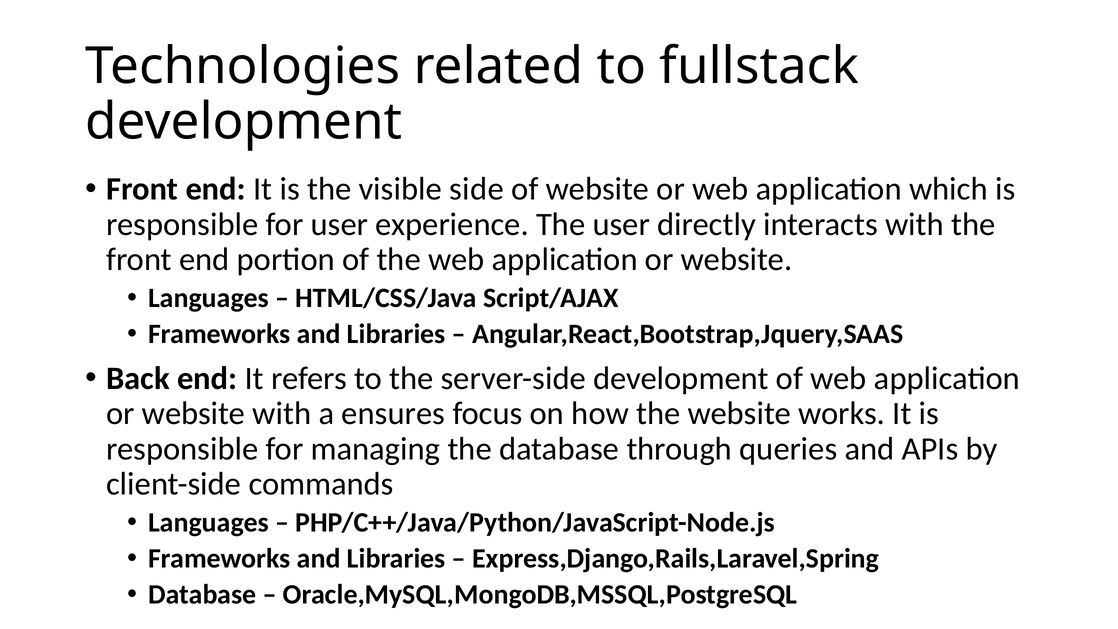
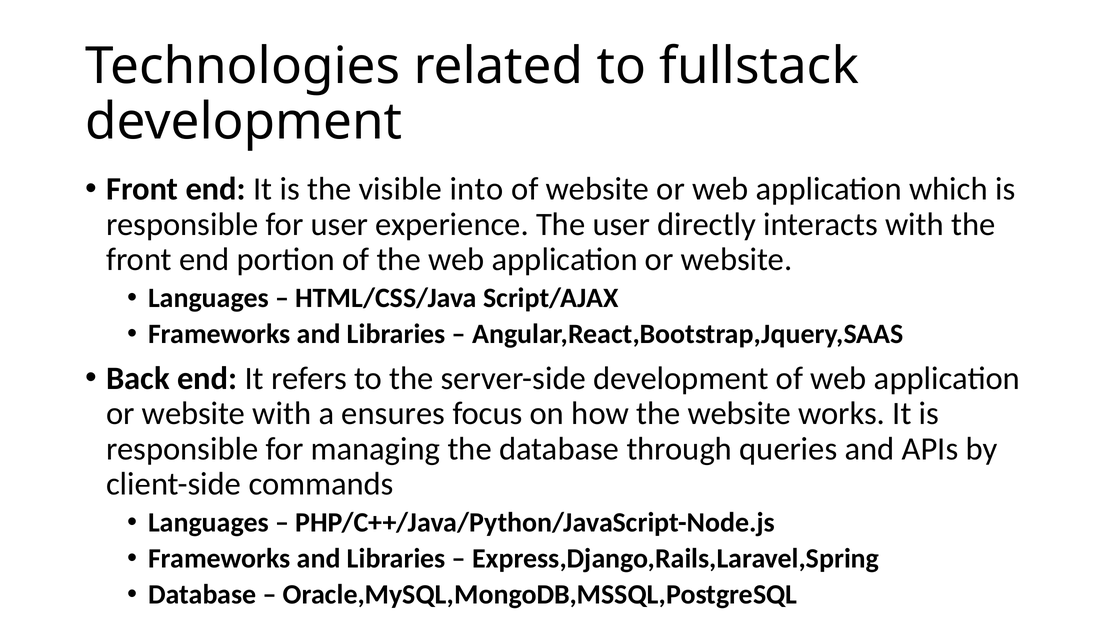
side: side -> into
